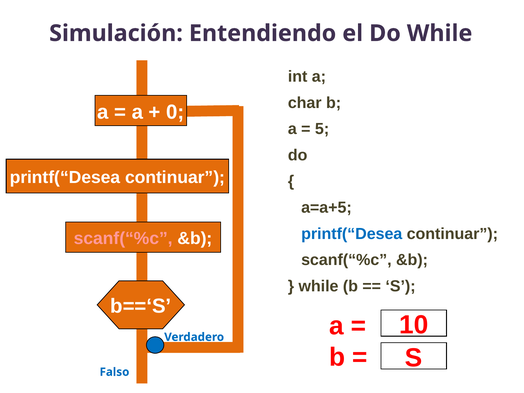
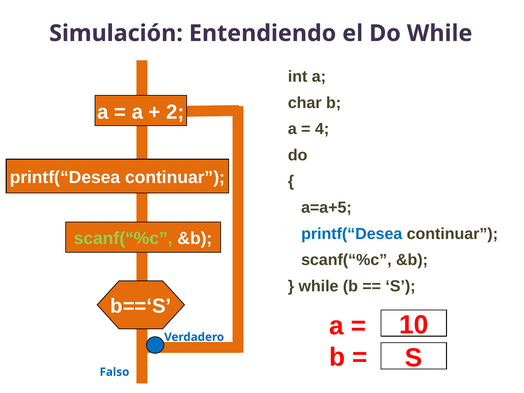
0: 0 -> 2
5: 5 -> 4
scanf(“%c at (123, 238) colour: pink -> light green
